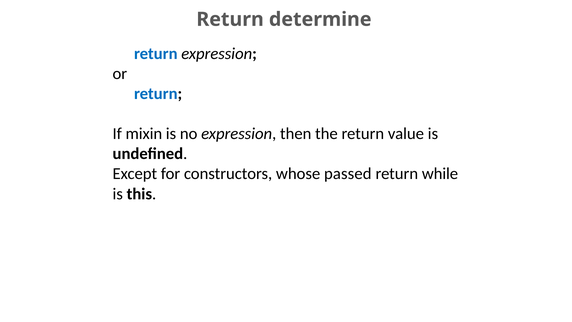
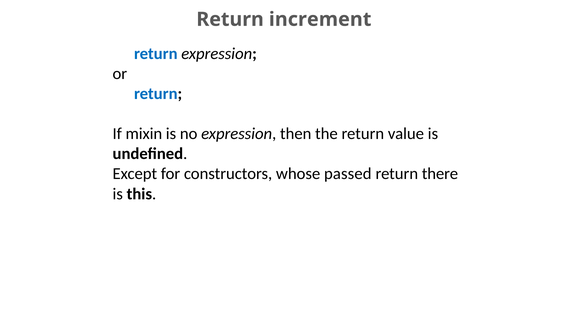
determine: determine -> increment
while: while -> there
